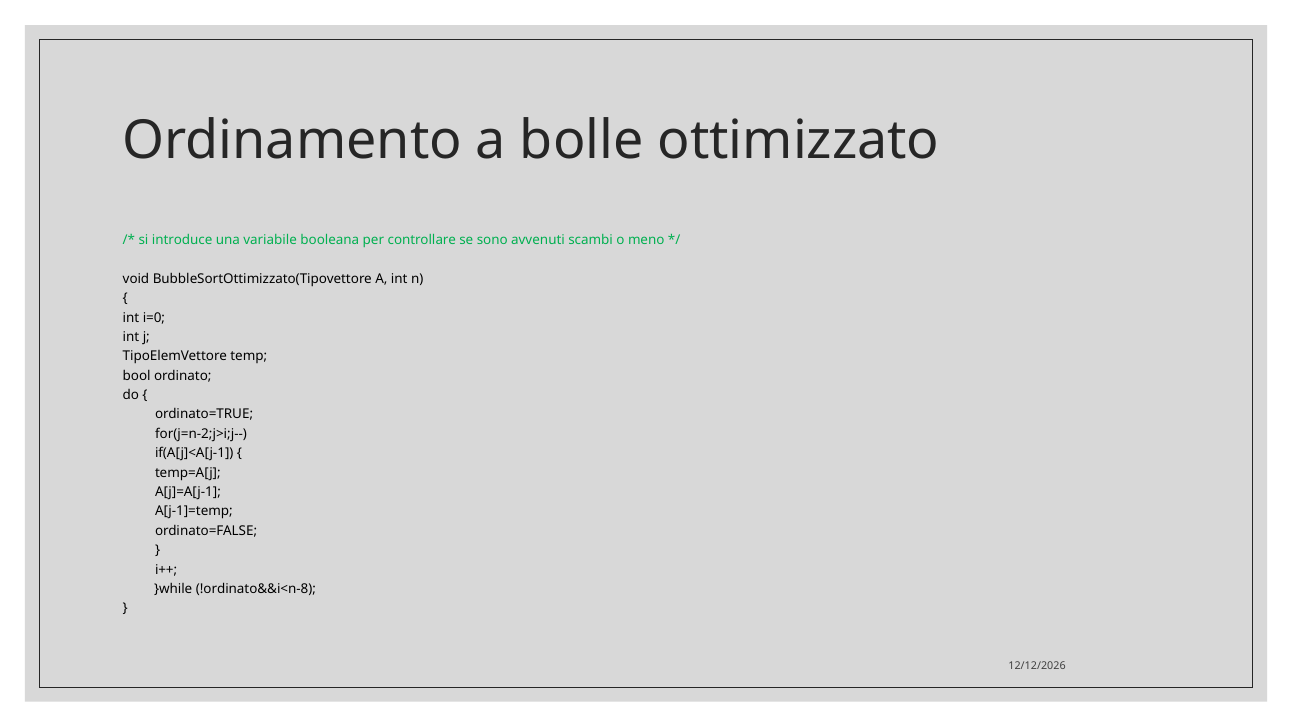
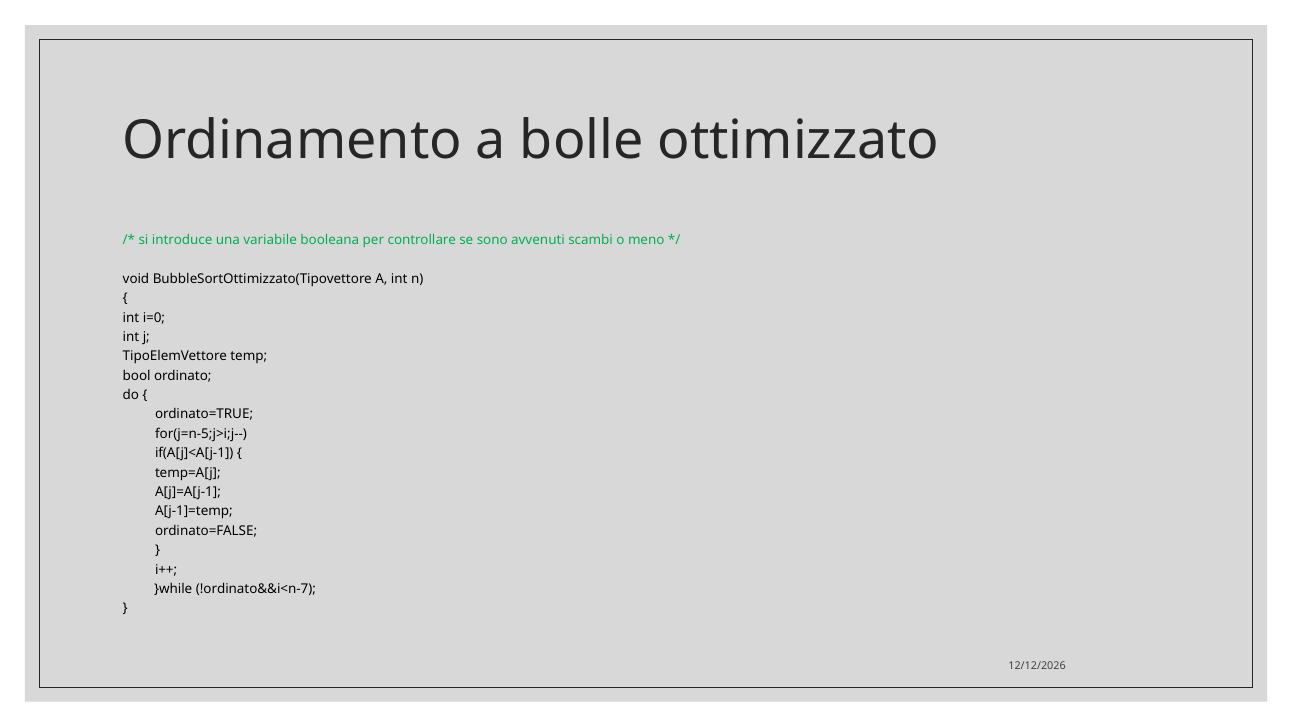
for(j=n-2;j>i;j--: for(j=n-2;j>i;j-- -> for(j=n-5;j>i;j--
!ordinato&&i<n-8: !ordinato&&i<n-8 -> !ordinato&&i<n-7
